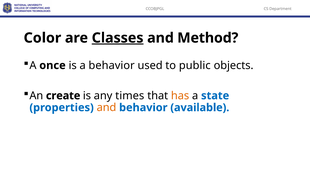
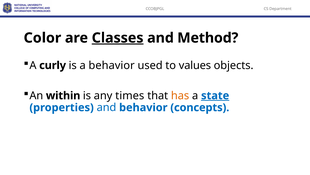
once: once -> curly
public: public -> values
create: create -> within
state underline: none -> present
and at (106, 107) colour: orange -> blue
available: available -> concepts
